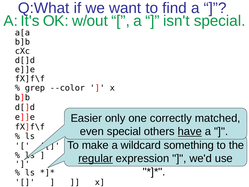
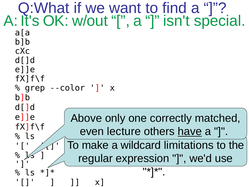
Easier: Easier -> Above
even special: special -> lecture
something: something -> limitations
regular underline: present -> none
